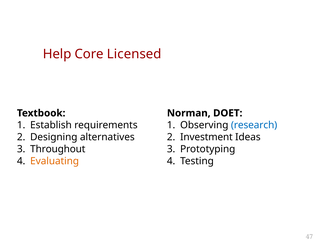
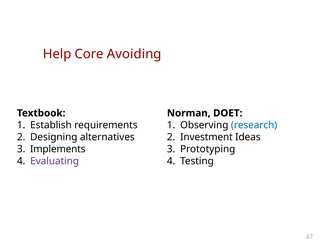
Licensed: Licensed -> Avoiding
Throughout: Throughout -> Implements
Evaluating colour: orange -> purple
